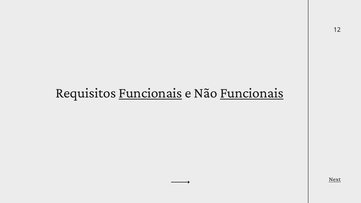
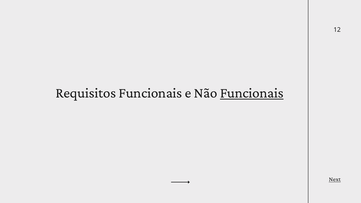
Funcionais at (150, 93) underline: present -> none
